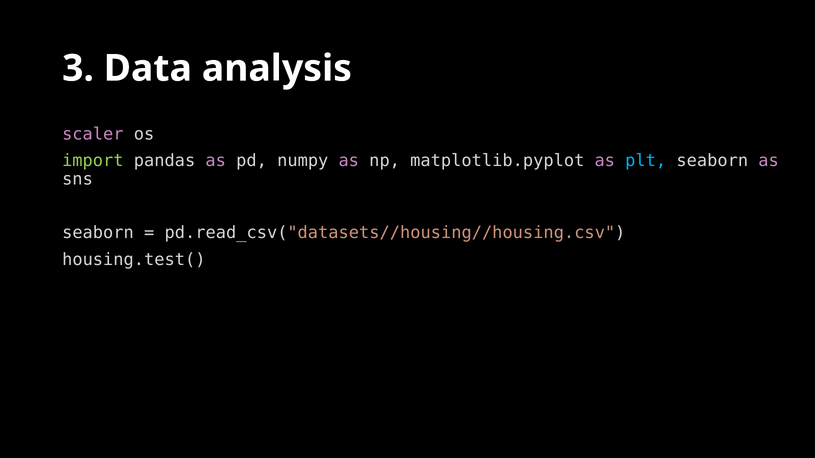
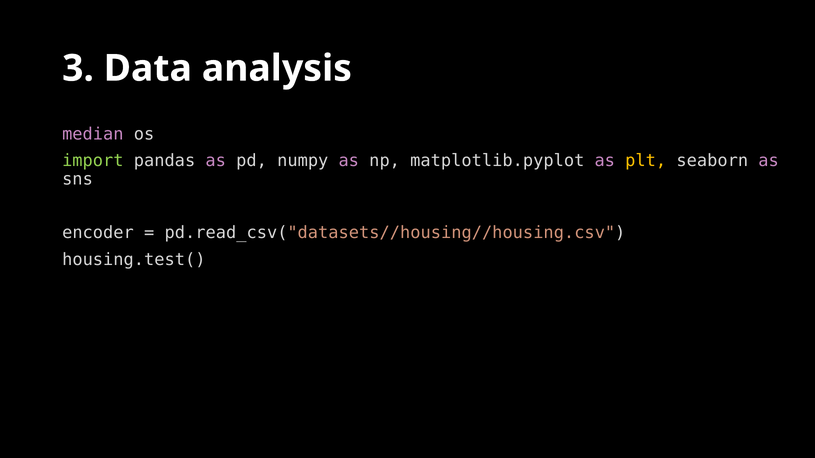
scaler: scaler -> median
plt colour: light blue -> yellow
seaborn at (98, 233): seaborn -> encoder
